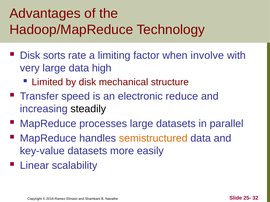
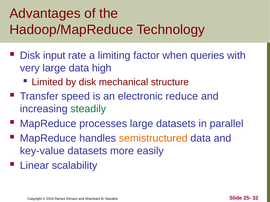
sorts: sorts -> input
involve: involve -> queries
steadily colour: black -> green
